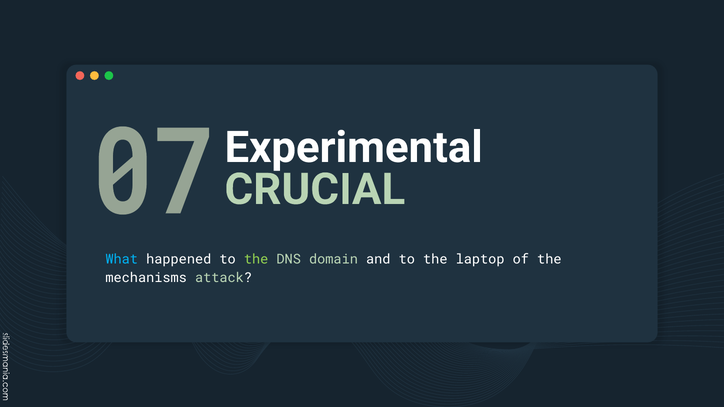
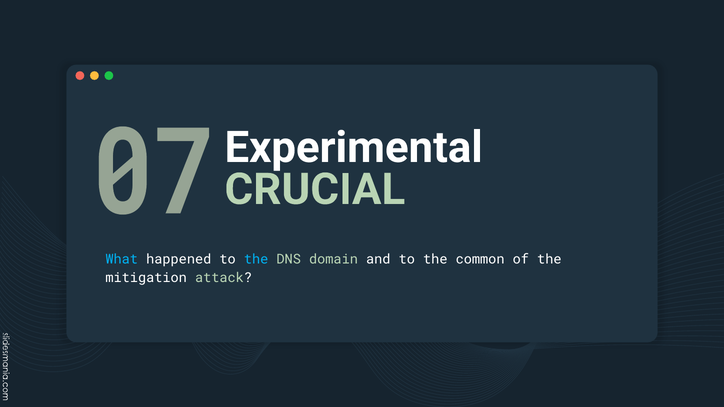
the at (256, 259) colour: light green -> light blue
laptop: laptop -> common
mechanisms: mechanisms -> mitigation
